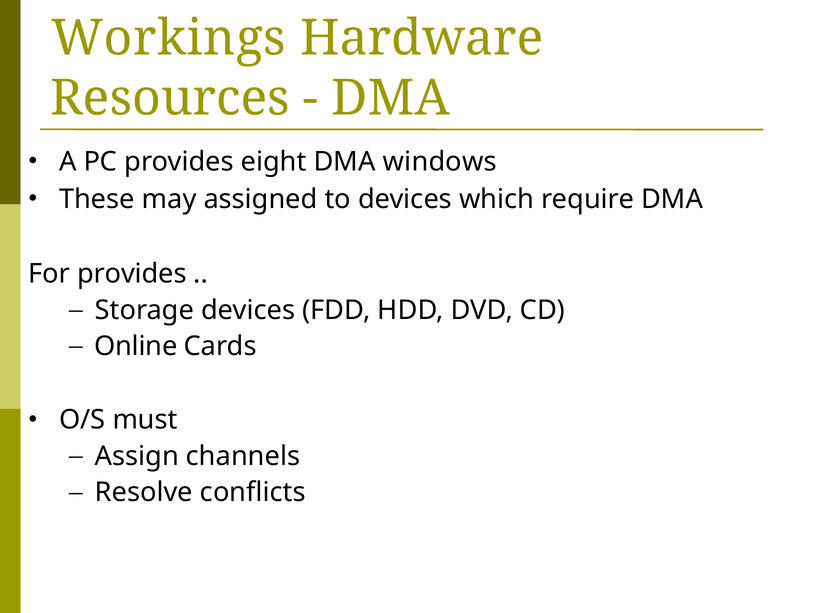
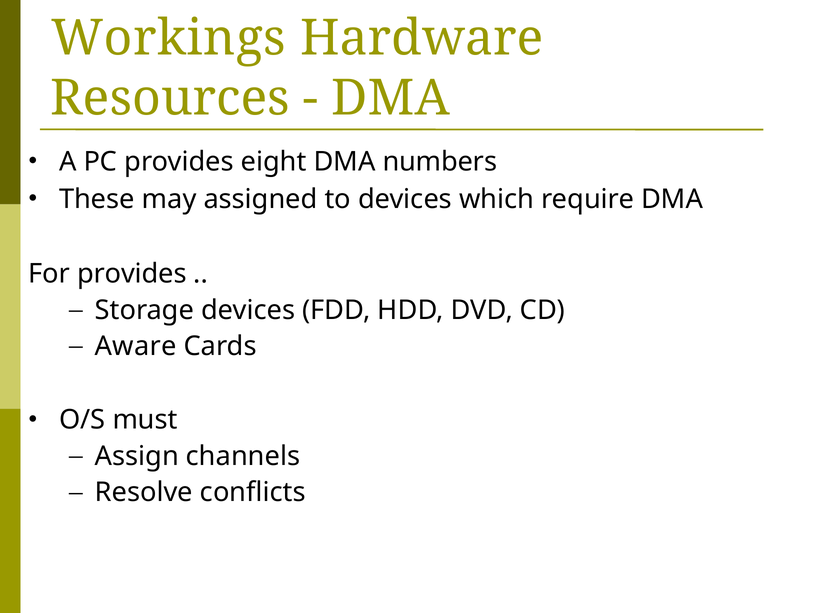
windows: windows -> numbers
Online: Online -> Aware
